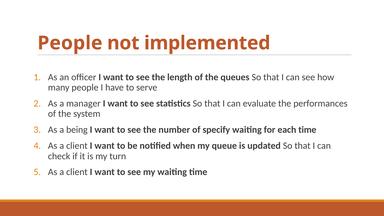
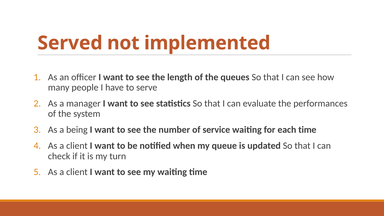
People at (70, 43): People -> Served
specify: specify -> service
